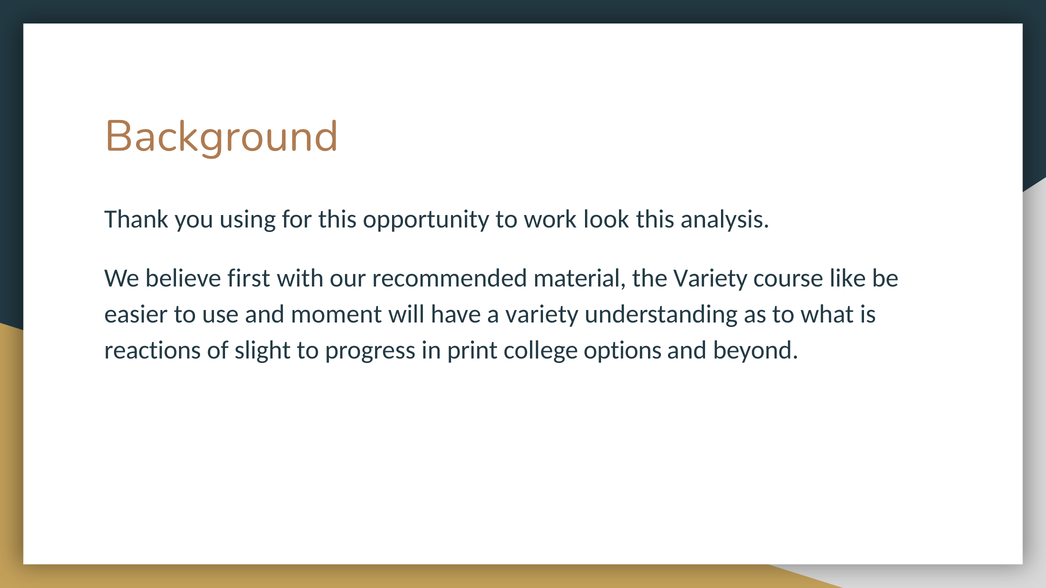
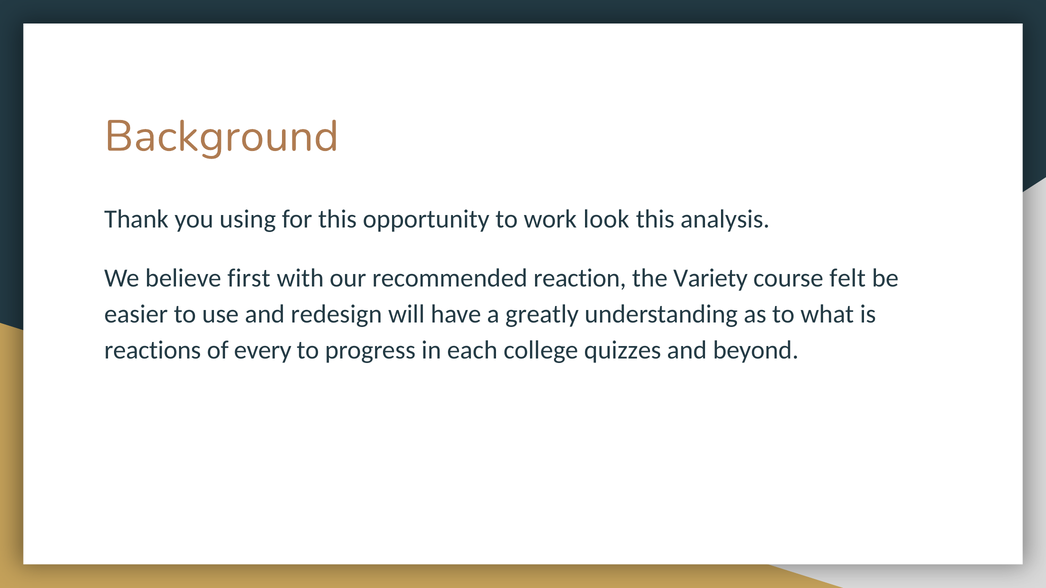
material: material -> reaction
like: like -> felt
moment: moment -> redesign
a variety: variety -> greatly
slight: slight -> every
print: print -> each
options: options -> quizzes
